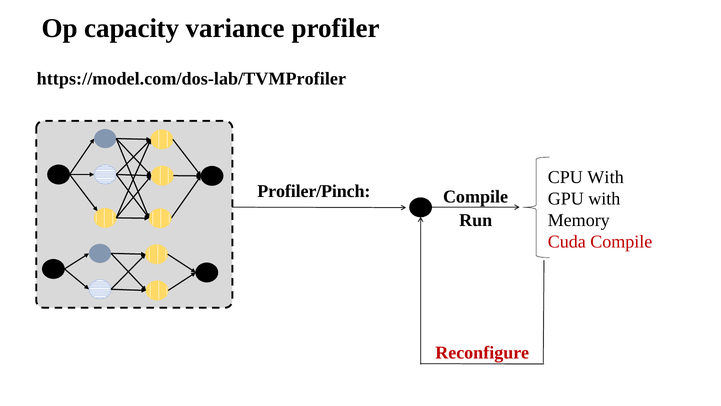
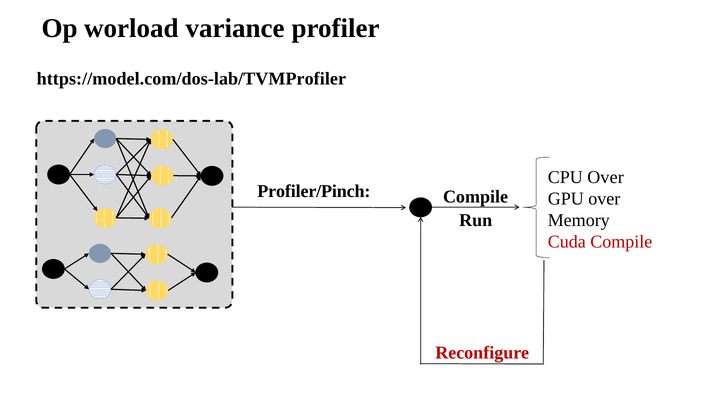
capacity: capacity -> worload
CPU With: With -> Over
GPU with: with -> over
